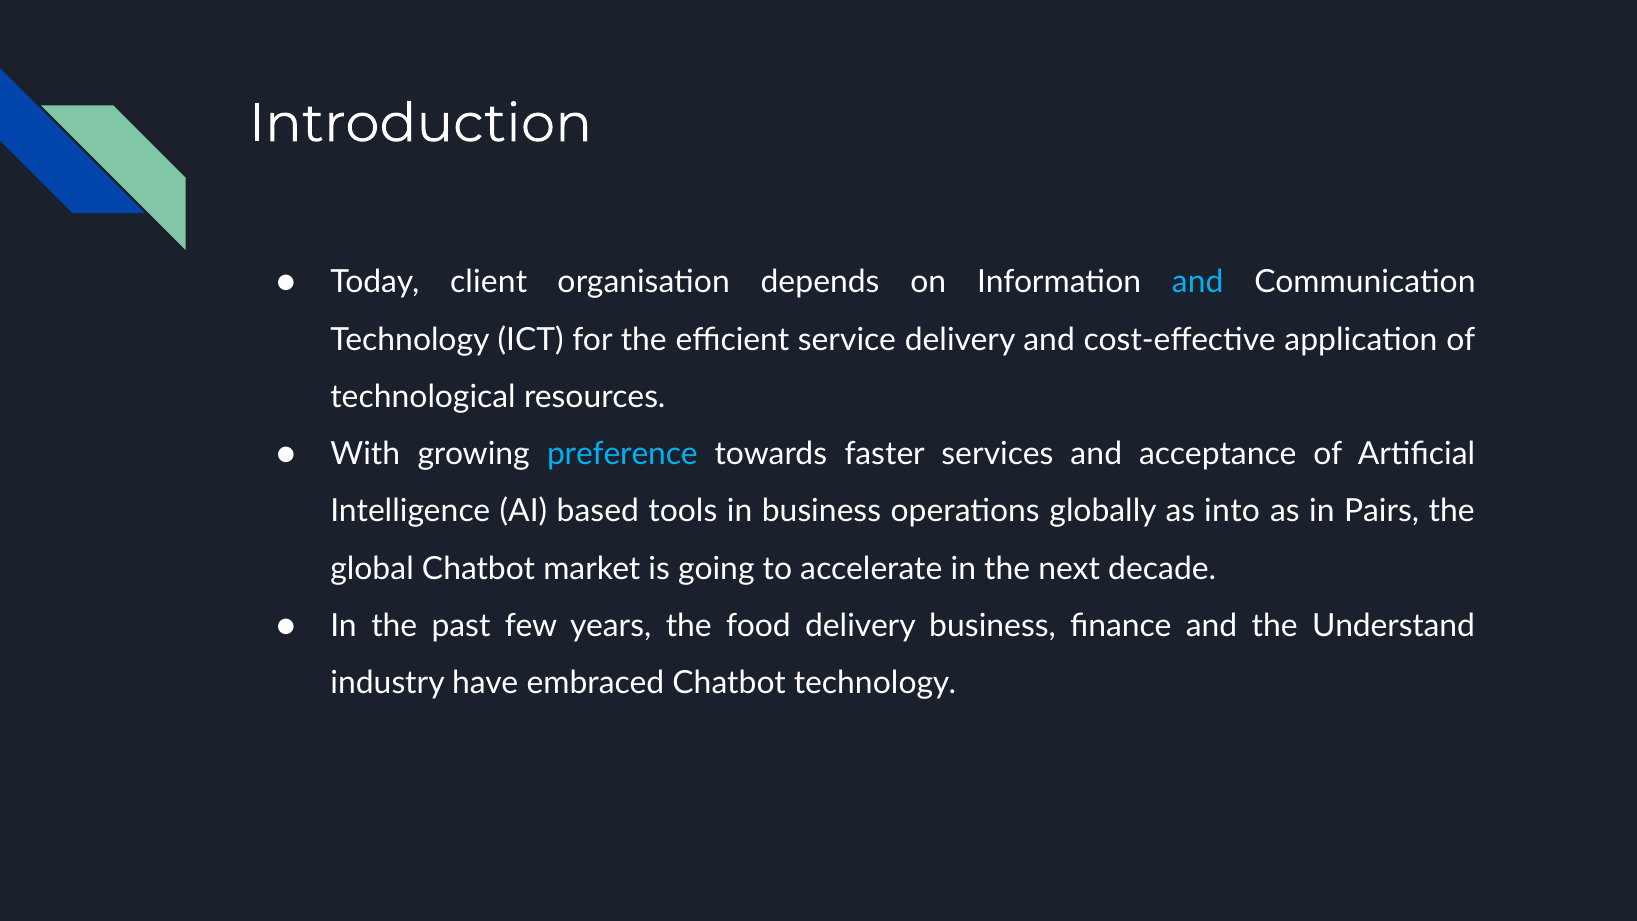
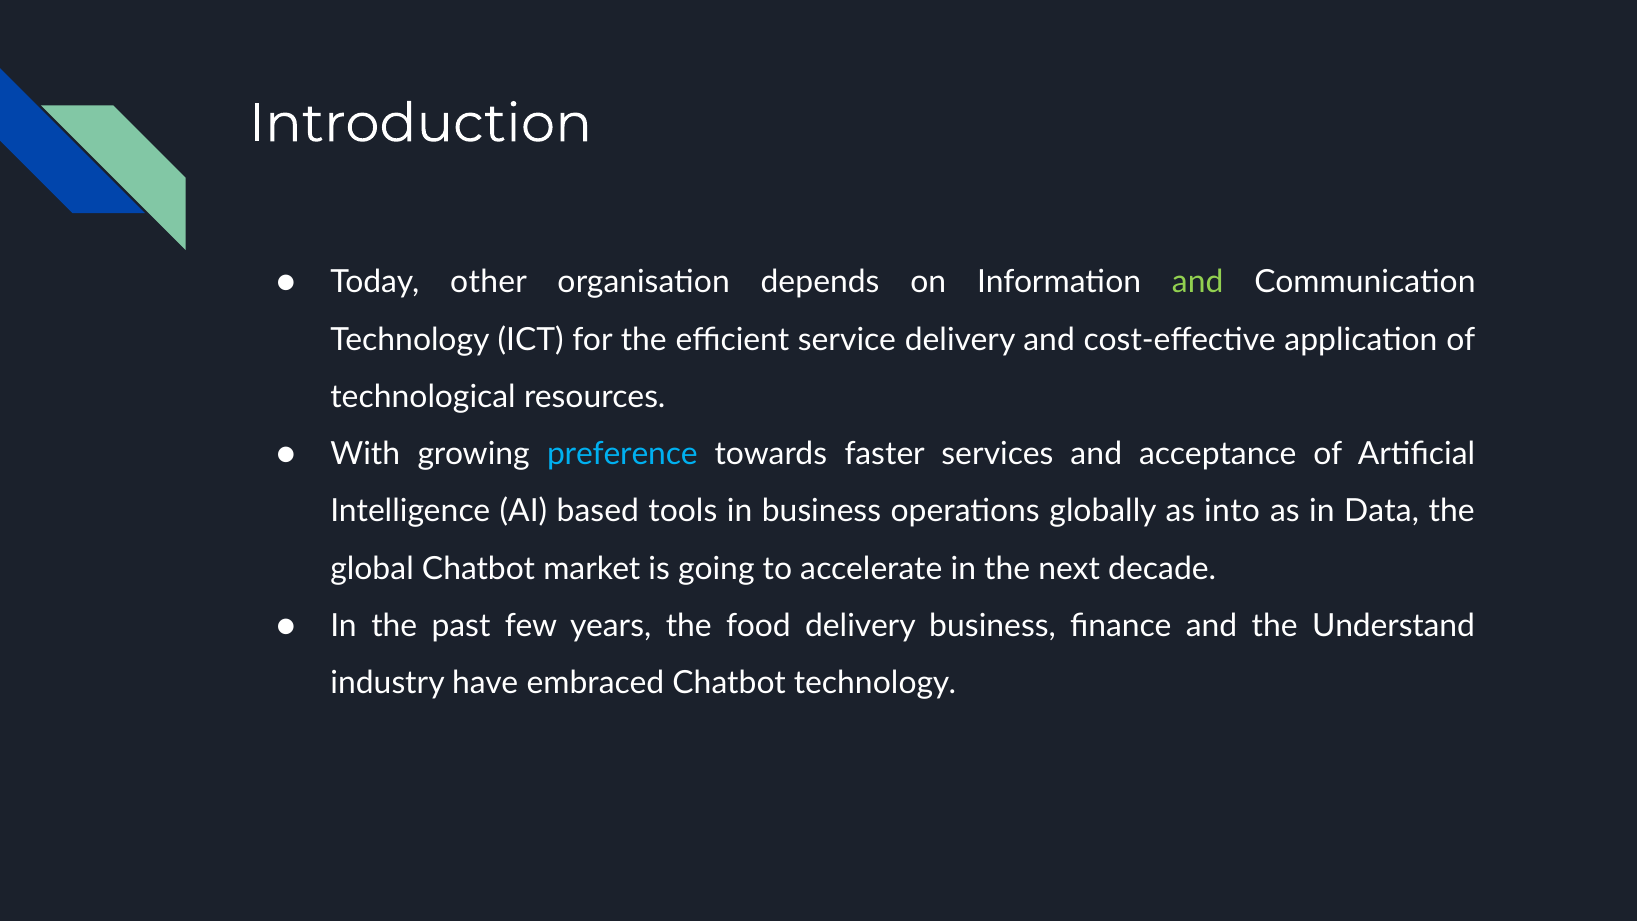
client: client -> other
and at (1198, 282) colour: light blue -> light green
Pairs: Pairs -> Data
